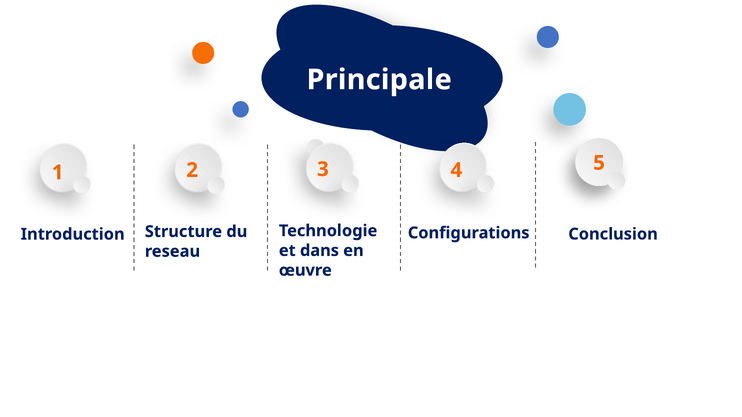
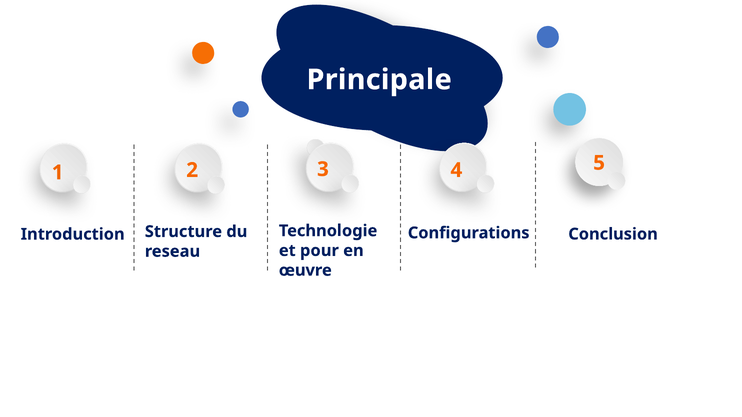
dans: dans -> pour
